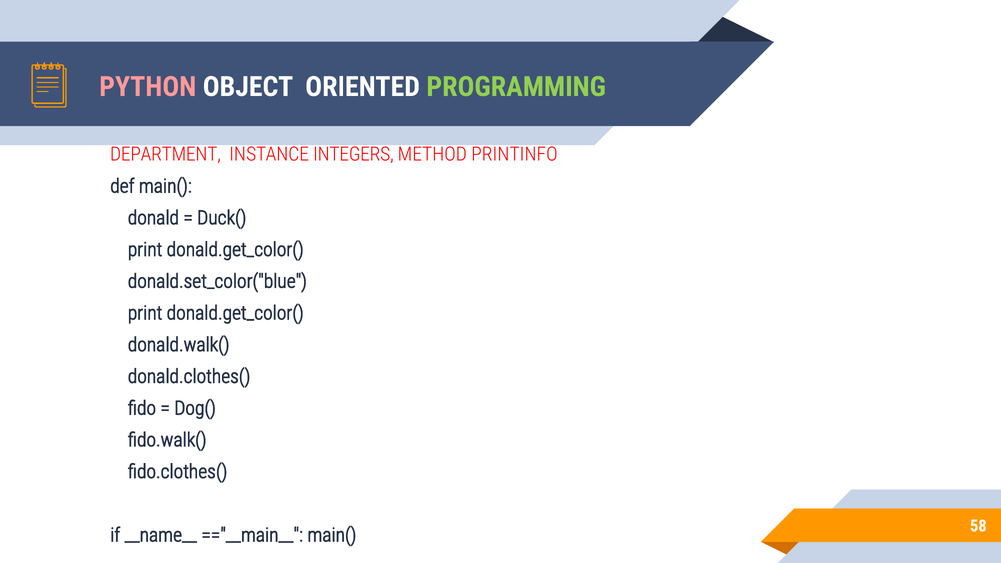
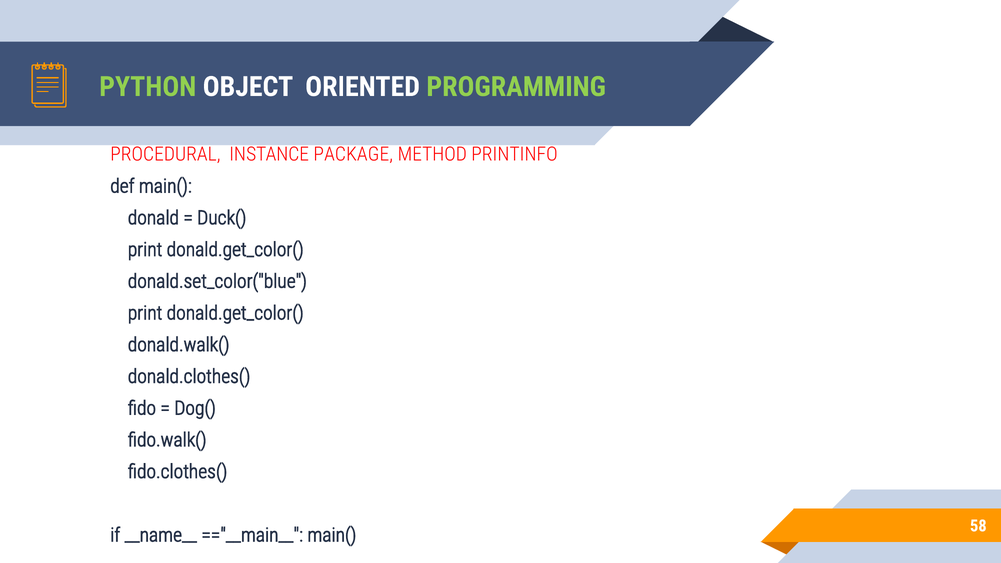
PYTHON colour: pink -> light green
DEPARTMENT: DEPARTMENT -> PROCEDURAL
INTEGERS: INTEGERS -> PACKAGE
